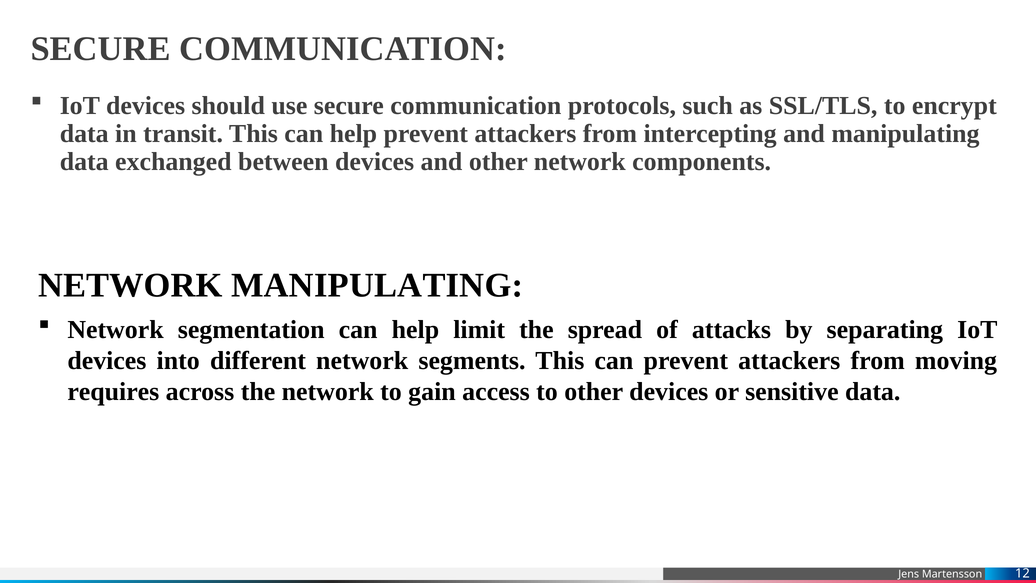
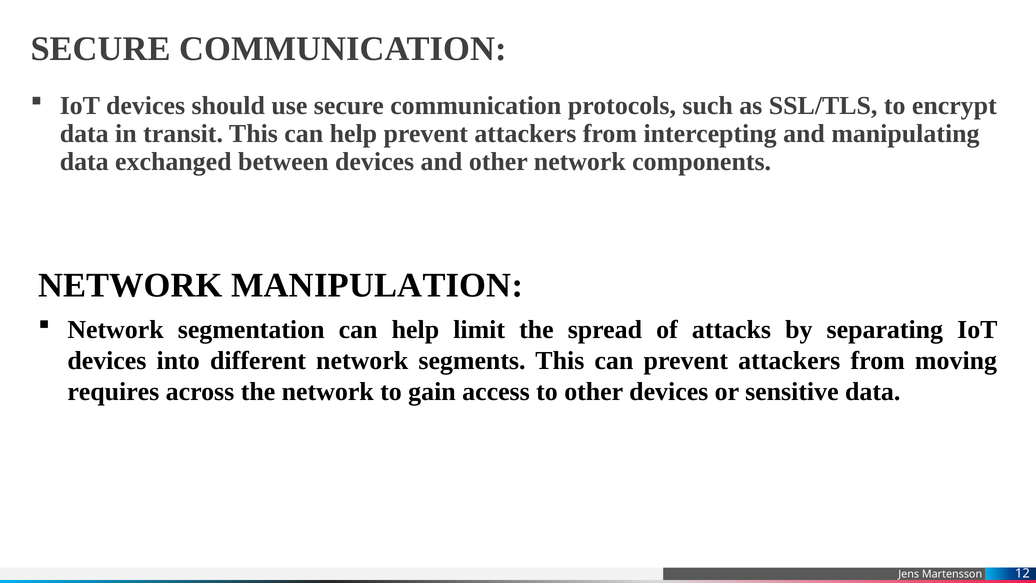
NETWORK MANIPULATING: MANIPULATING -> MANIPULATION
